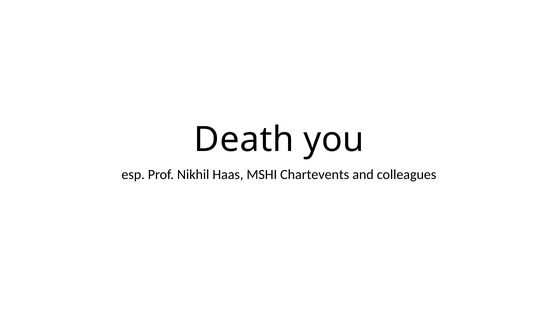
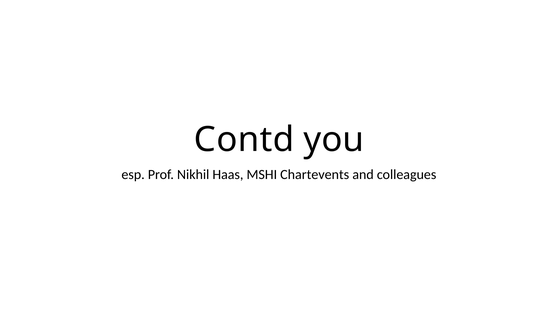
Death: Death -> Contd
